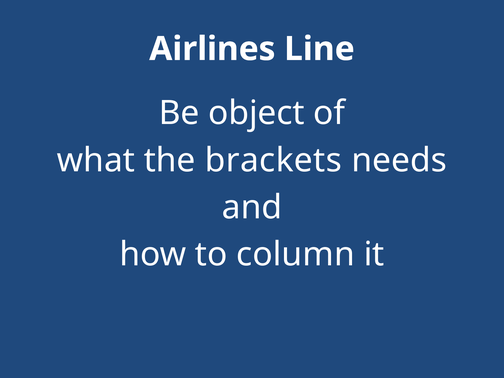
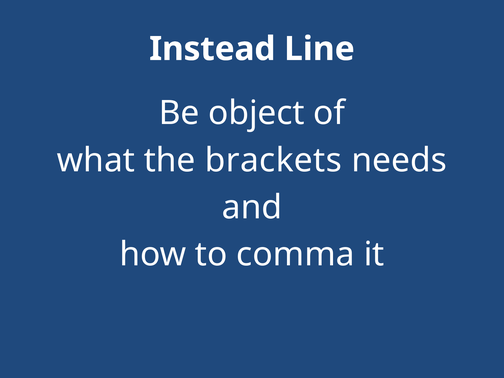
Airlines: Airlines -> Instead
column: column -> comma
